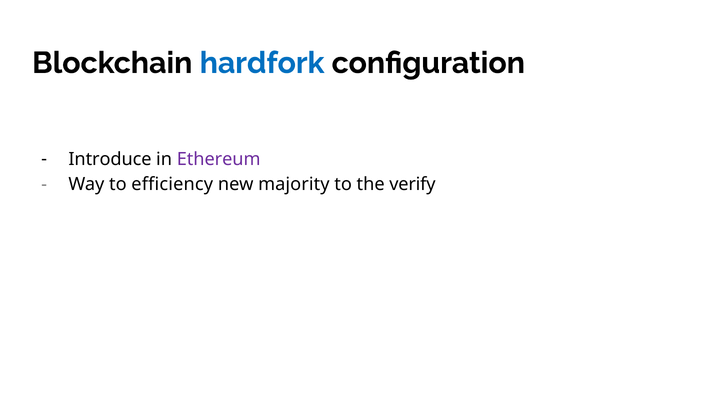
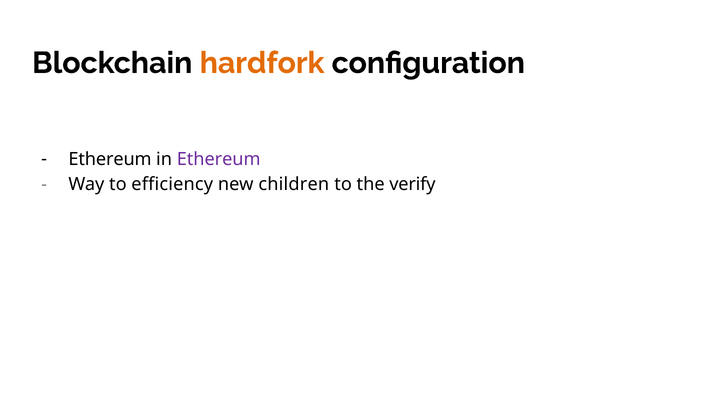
hardfork colour: blue -> orange
Introduce at (110, 159): Introduce -> Ethereum
majority: majority -> children
